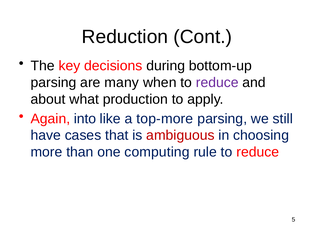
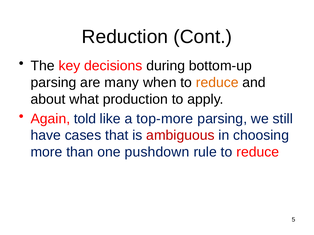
reduce at (217, 83) colour: purple -> orange
into: into -> told
computing: computing -> pushdown
